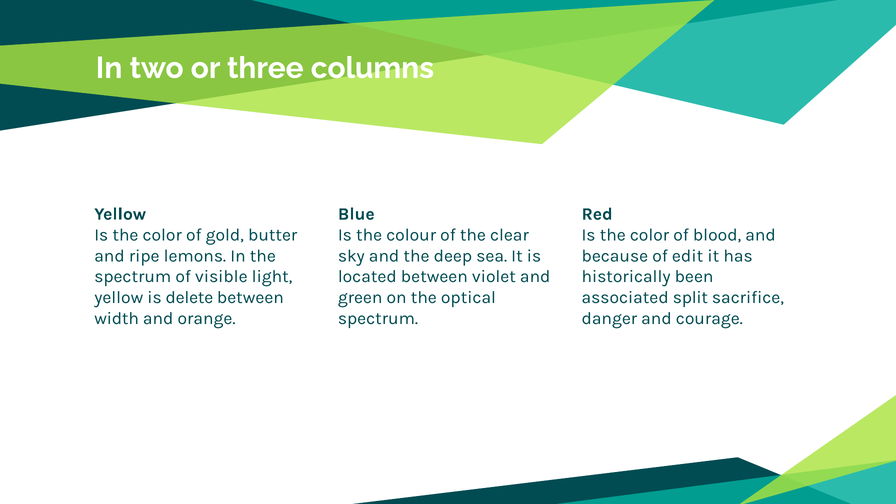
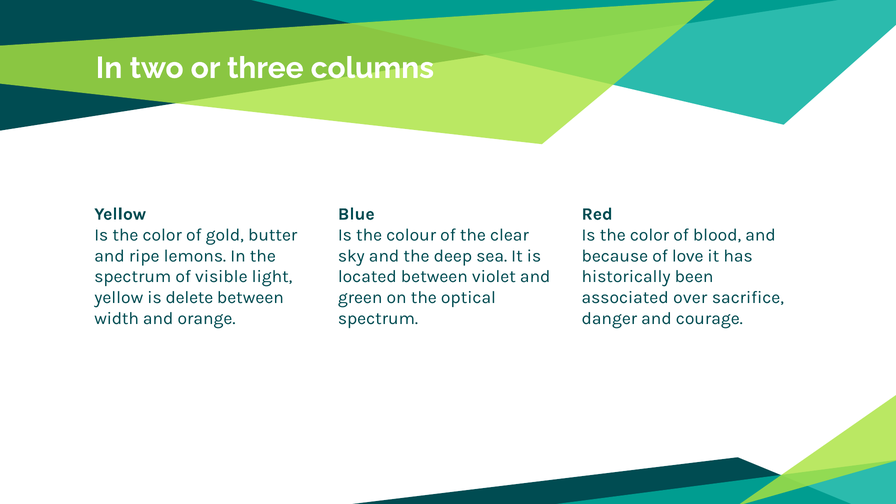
edit: edit -> love
split: split -> over
